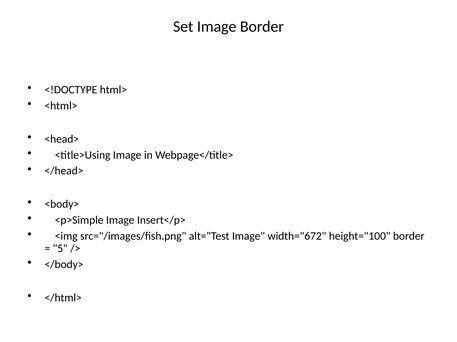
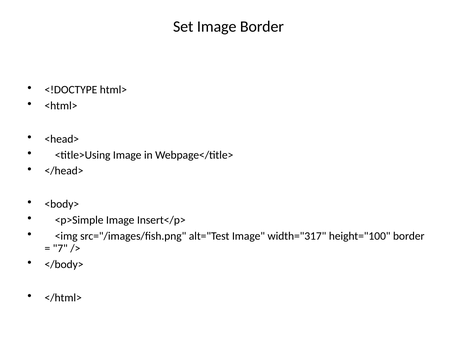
width="672: width="672 -> width="317
5: 5 -> 7
